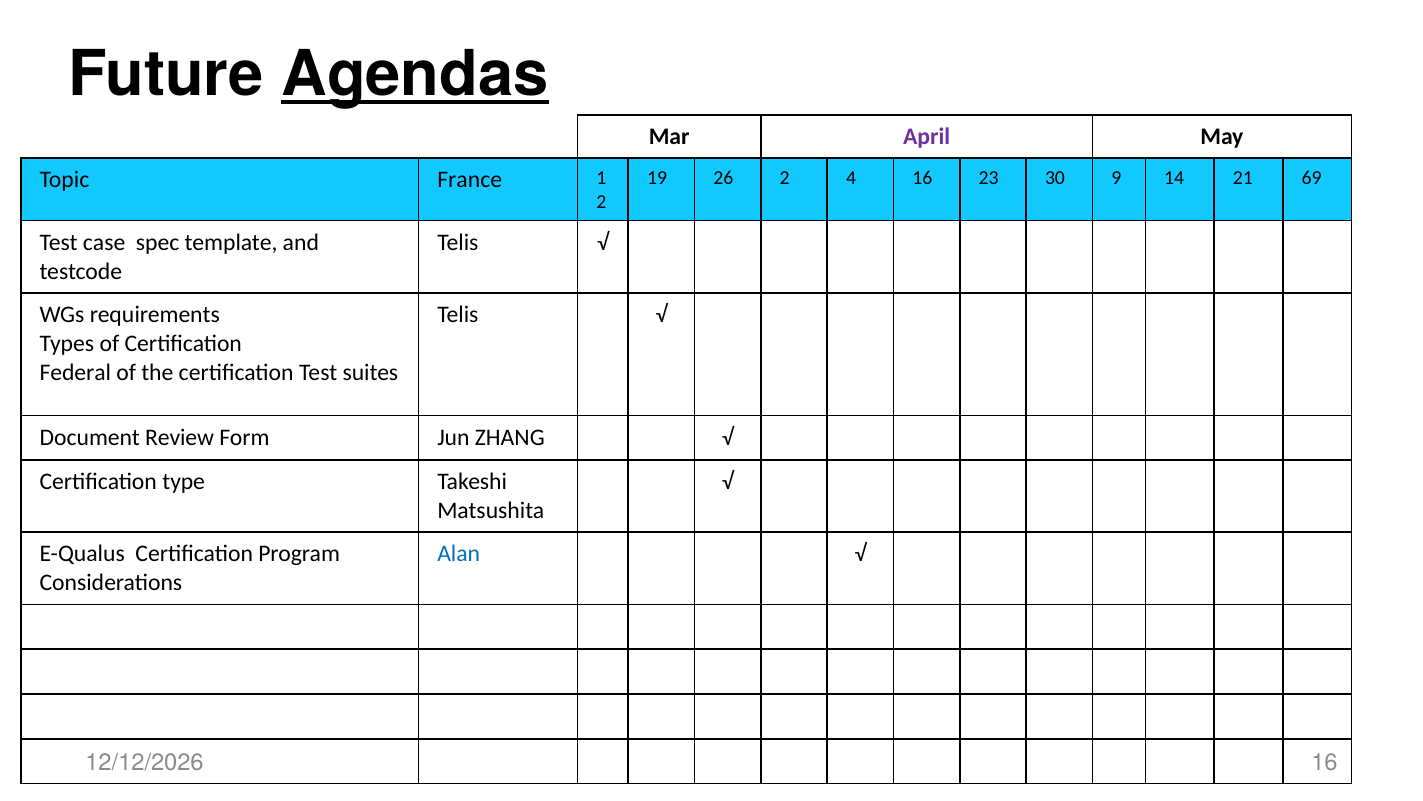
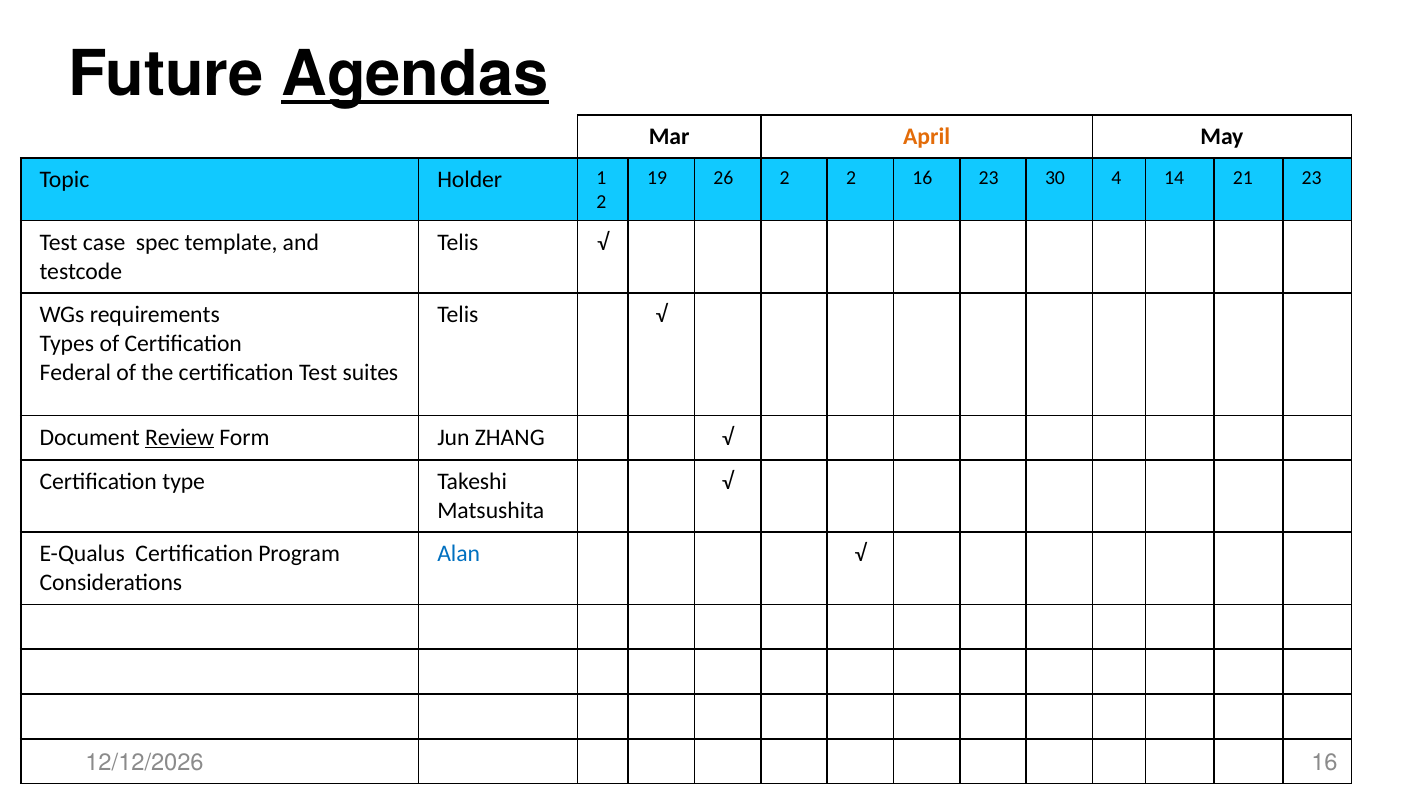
April colour: purple -> orange
2 4: 4 -> 2
9: 9 -> 4
21 69: 69 -> 23
France: France -> Holder
Review underline: none -> present
